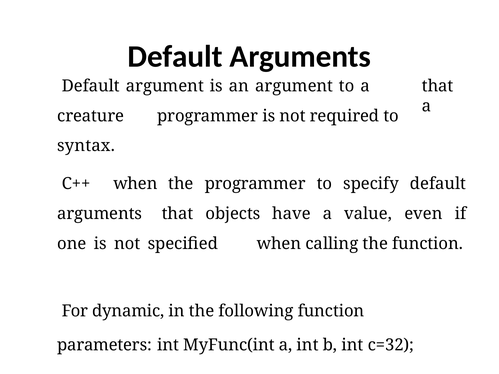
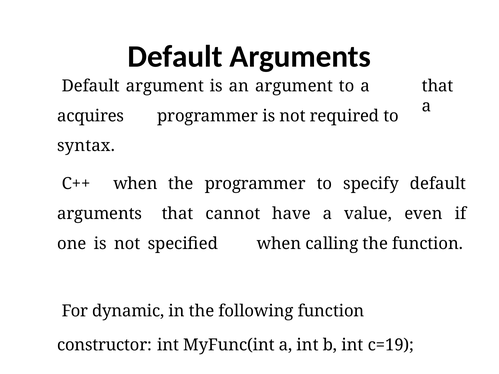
creature: creature -> acquires
objects: objects -> cannot
parameters: parameters -> constructor
c=32: c=32 -> c=19
